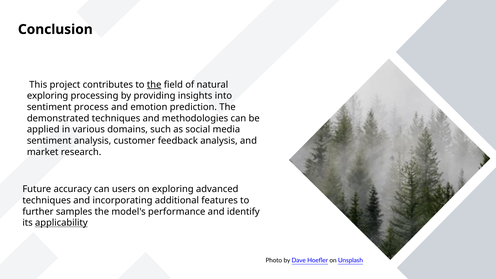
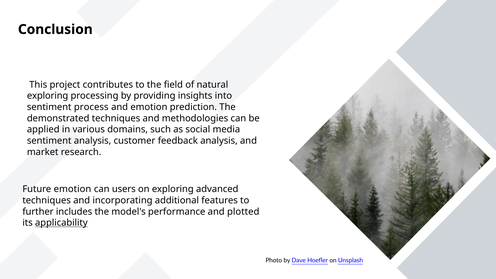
the at (154, 85) underline: present -> none
Future accuracy: accuracy -> emotion
samples: samples -> includes
identify: identify -> plotted
